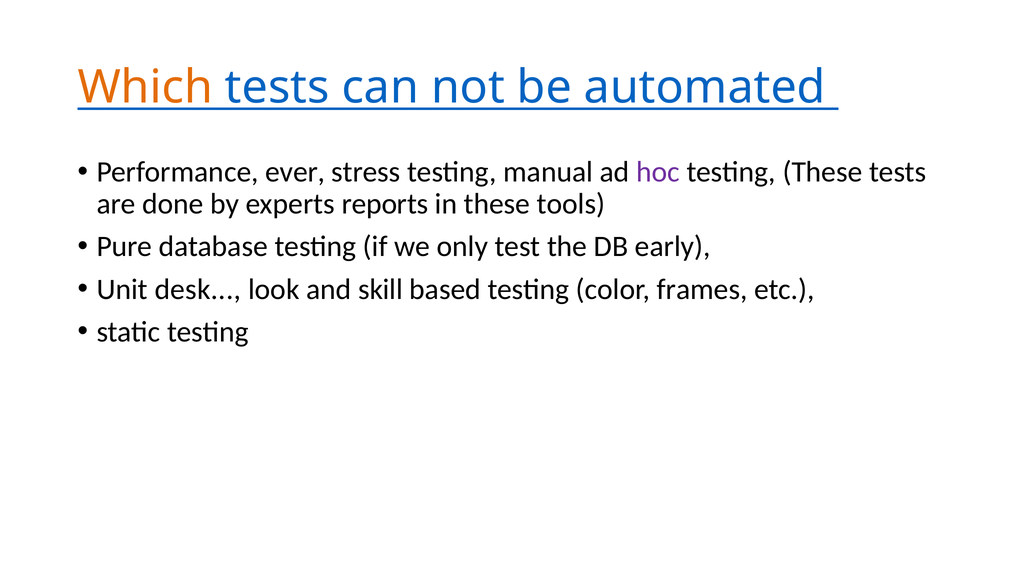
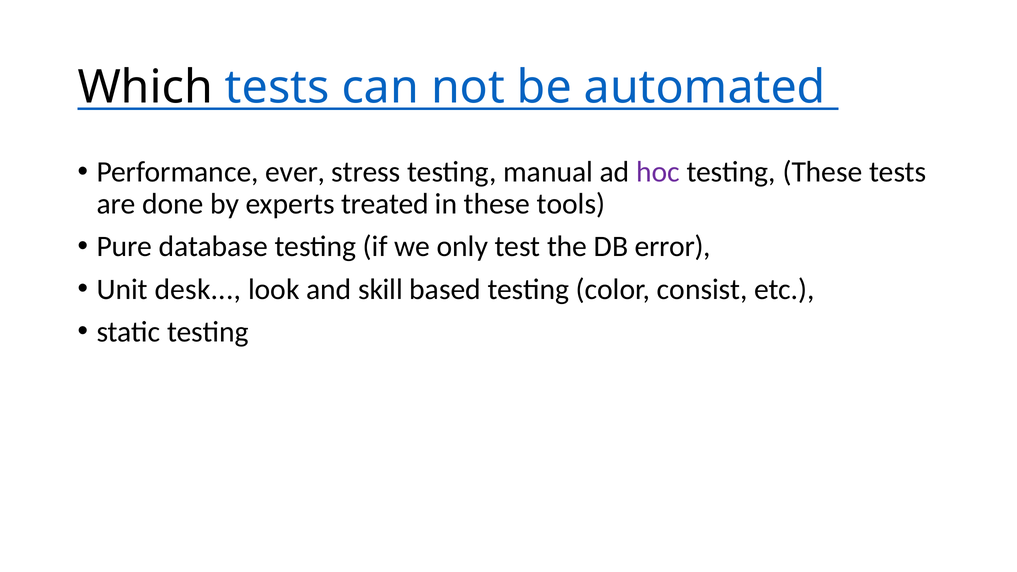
Which colour: orange -> black
reports: reports -> treated
early: early -> error
frames: frames -> consist
